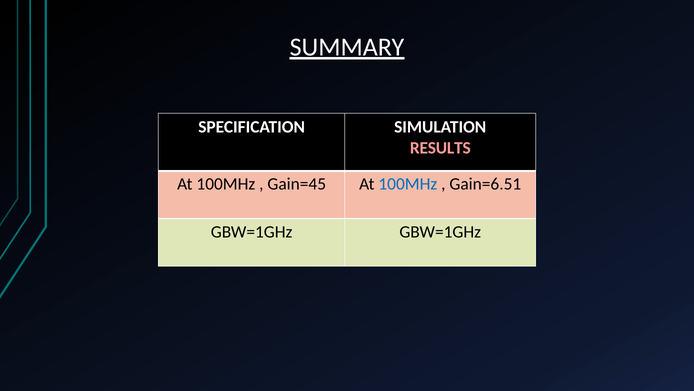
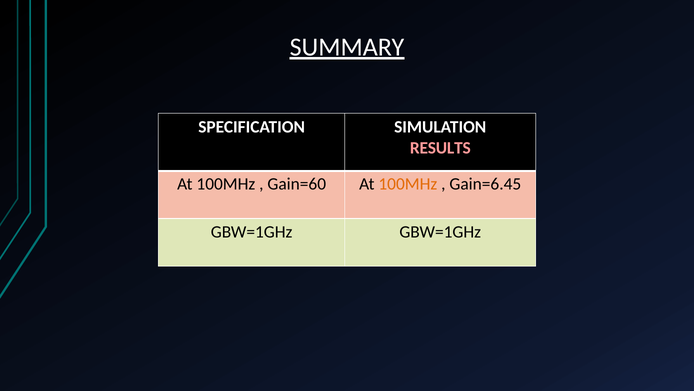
Gain=45: Gain=45 -> Gain=60
100MHz at (408, 184) colour: blue -> orange
Gain=6.51: Gain=6.51 -> Gain=6.45
